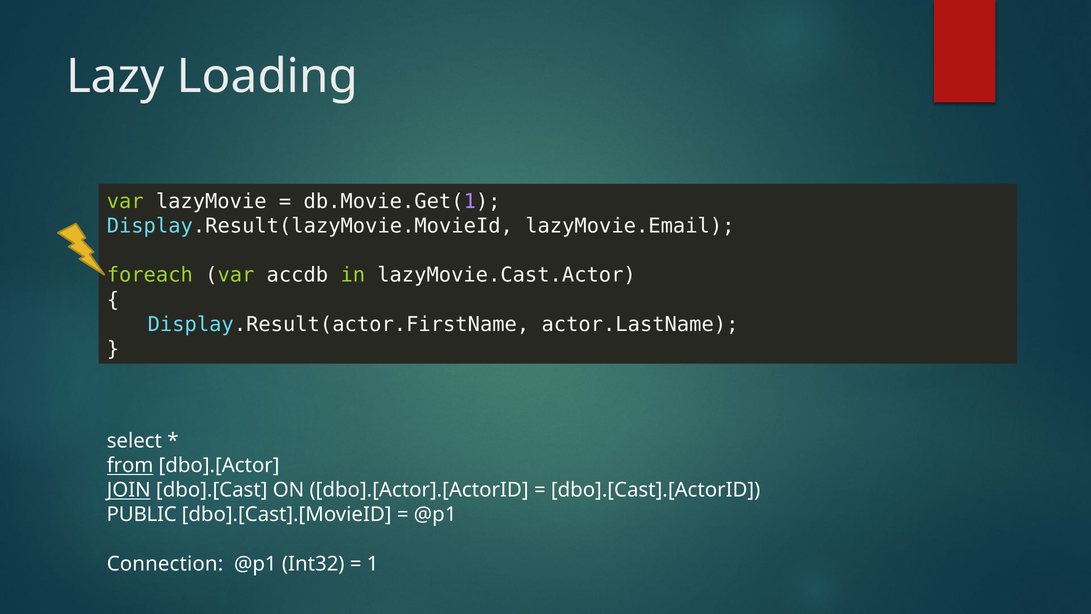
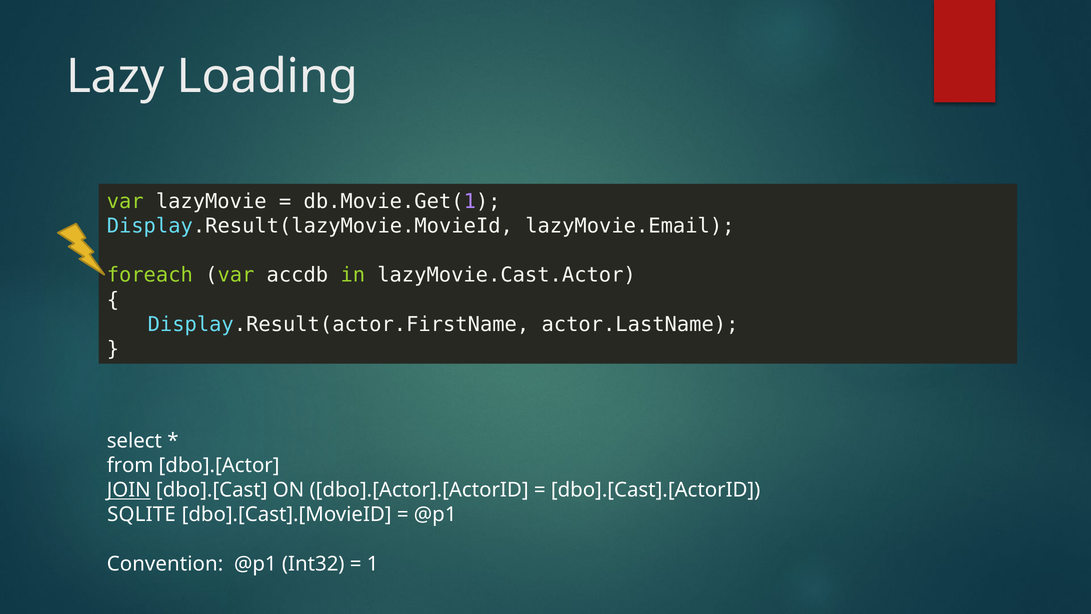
from underline: present -> none
PUBLIC: PUBLIC -> SQLITE
Connection: Connection -> Convention
